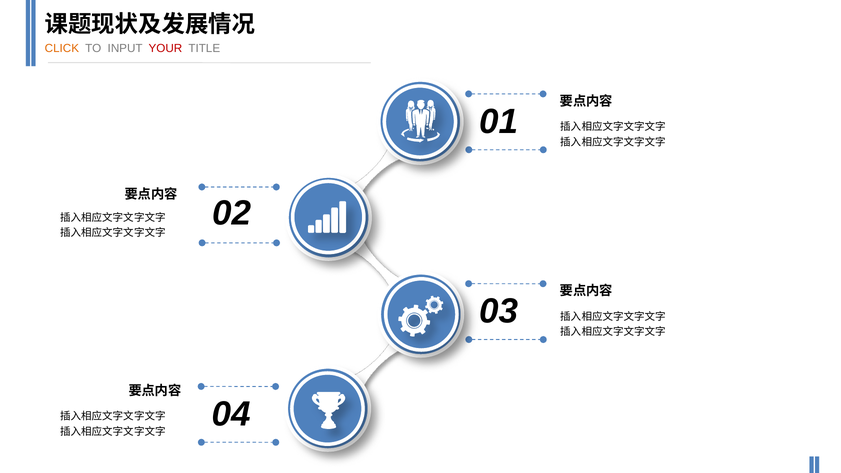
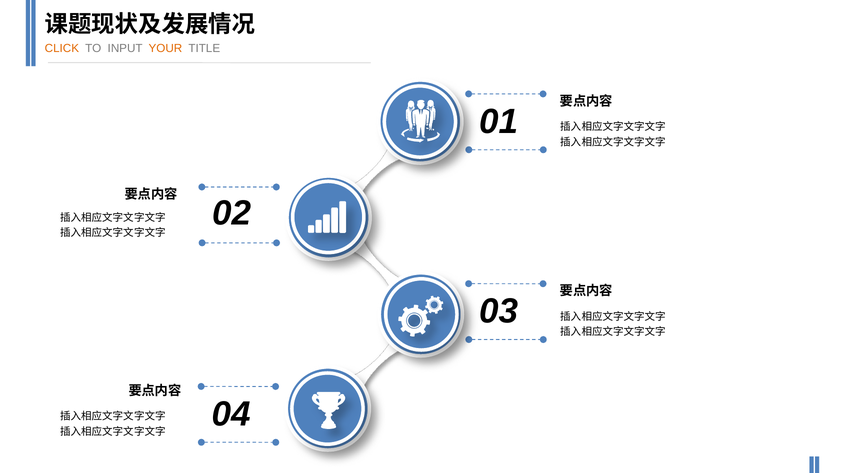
YOUR colour: red -> orange
